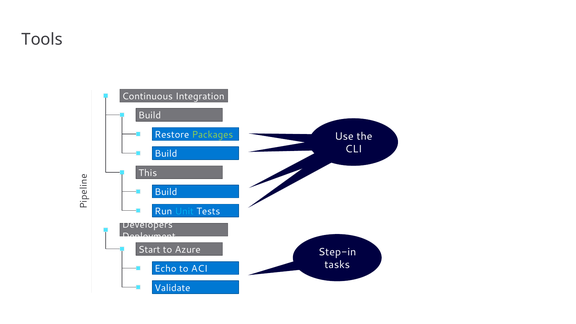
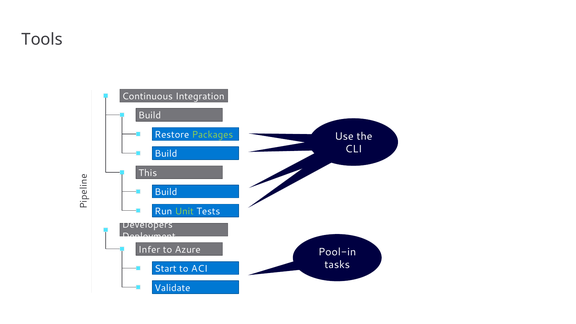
Unit colour: light blue -> light green
Start: Start -> Infer
Step-in: Step-in -> Pool-in
Echo: Echo -> Start
